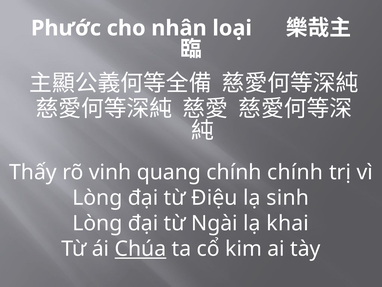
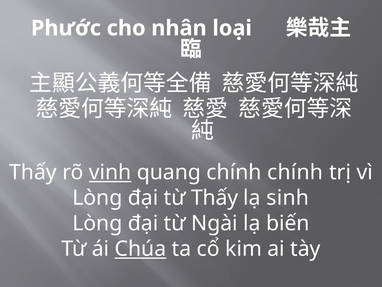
vinh underline: none -> present
từ Điệu: Điệu -> Thấy
khai: khai -> biến
